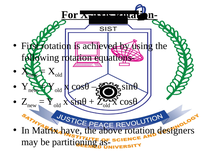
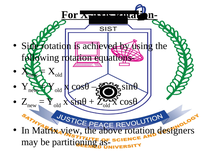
First: First -> Side
have: have -> view
